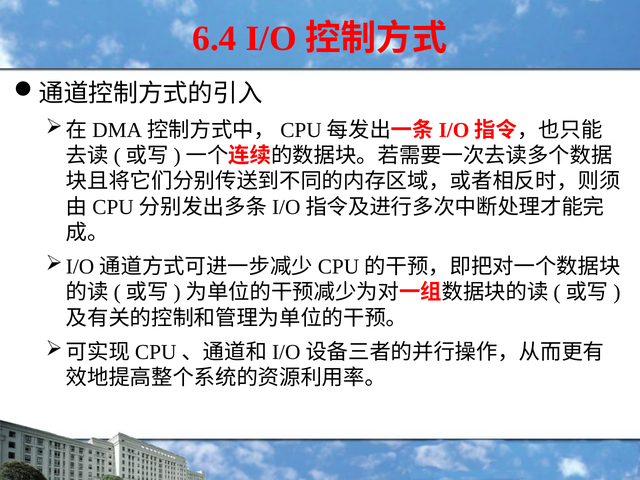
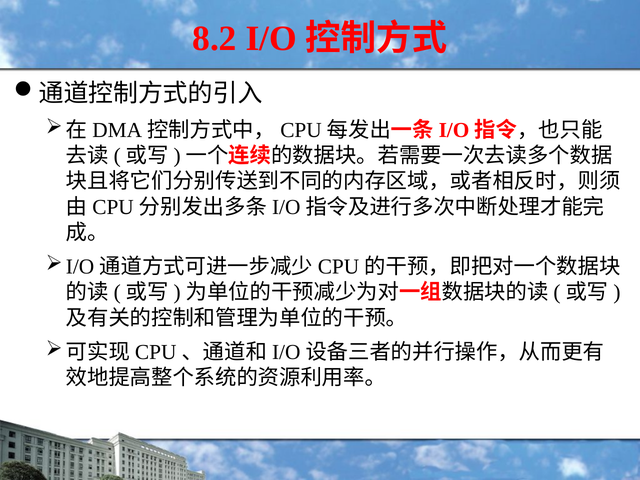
6.4: 6.4 -> 8.2
